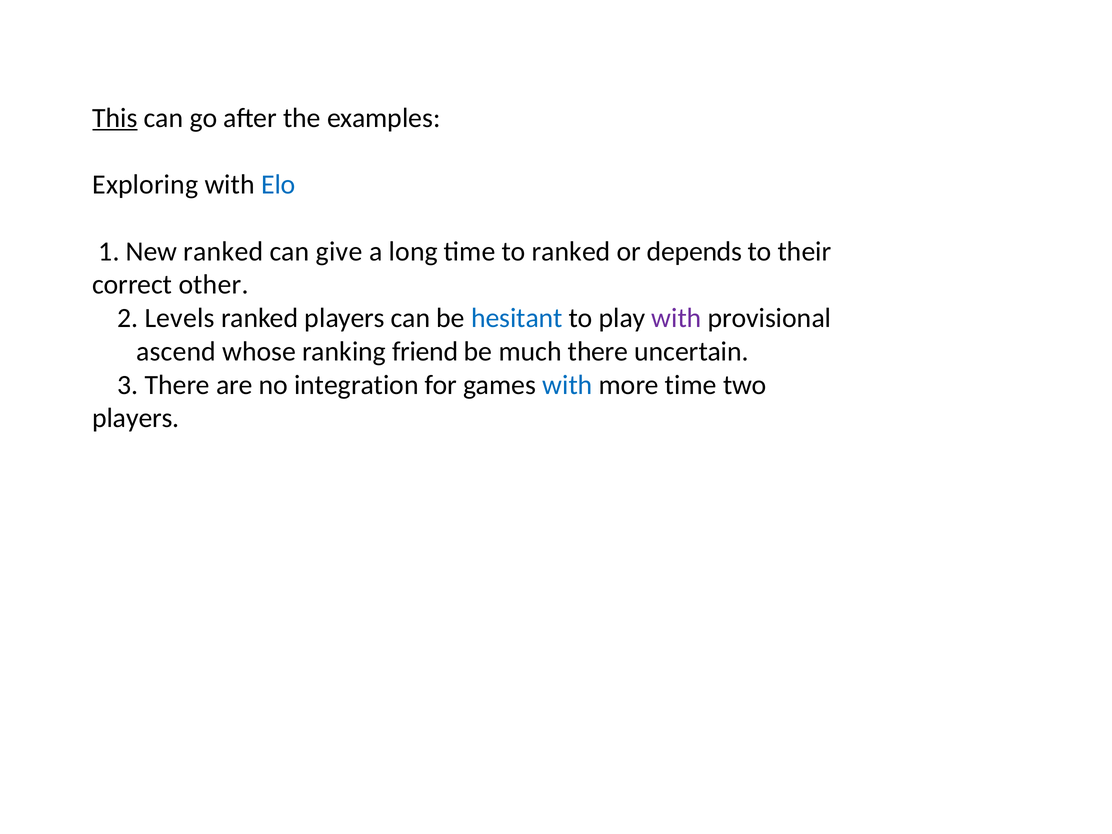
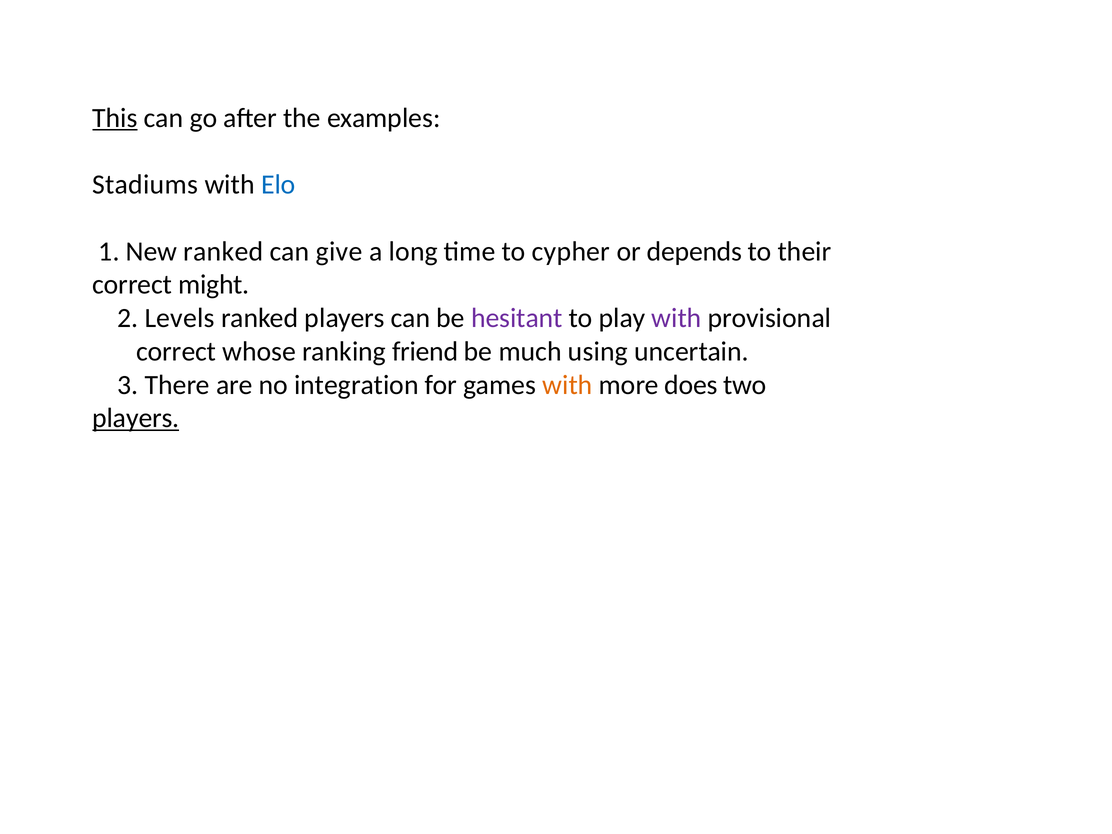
Exploring: Exploring -> Stadiums
to ranked: ranked -> cypher
other: other -> might
hesitant colour: blue -> purple
ascend at (176, 351): ascend -> correct
much there: there -> using
with at (567, 385) colour: blue -> orange
more time: time -> does
players at (136, 418) underline: none -> present
